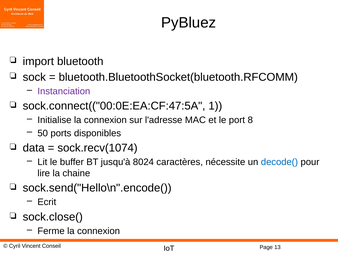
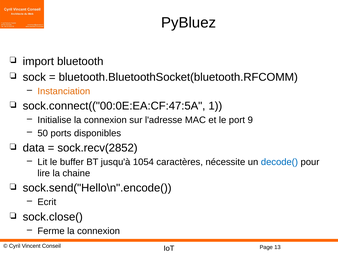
Instanciation colour: purple -> orange
8: 8 -> 9
sock.recv(1074: sock.recv(1074 -> sock.recv(2852
8024: 8024 -> 1054
